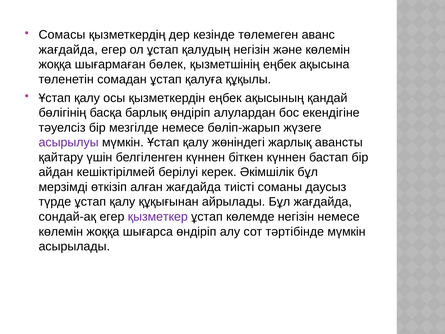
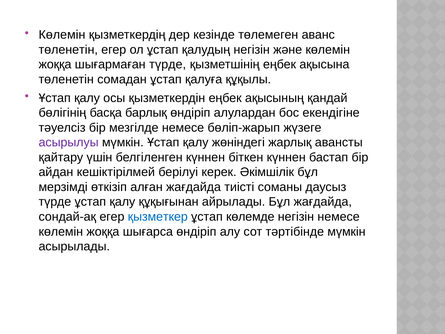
Сомасы at (62, 35): Сомасы -> Көлемін
жағдайда at (68, 50): жағдайда -> төленетін
шығармаған бөлек: бөлек -> түрде
қызметкер colour: purple -> blue
